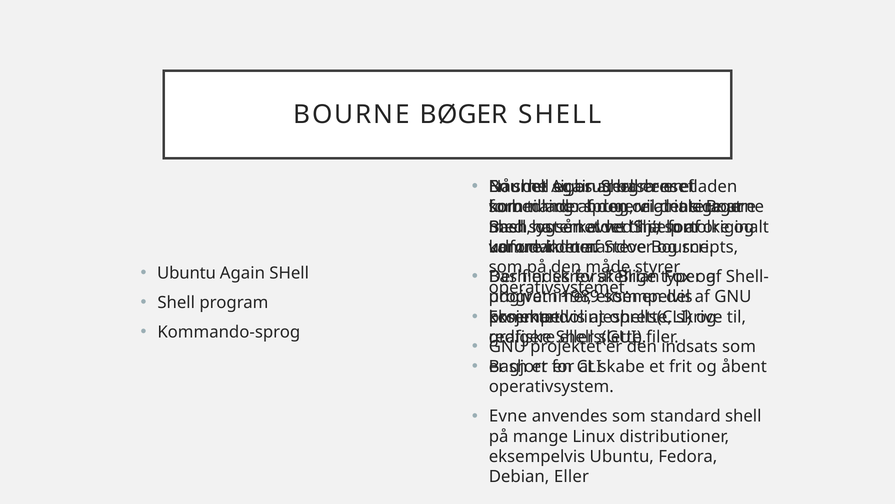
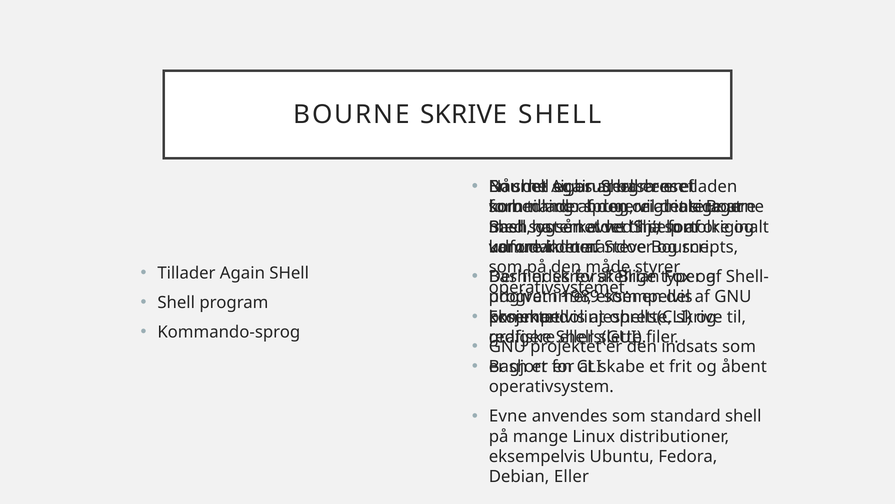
BOURNE BØGER: BØGER -> SKRIVE
Ubuntu at (187, 273): Ubuntu -> Tillader
